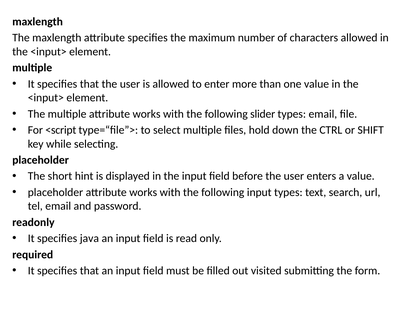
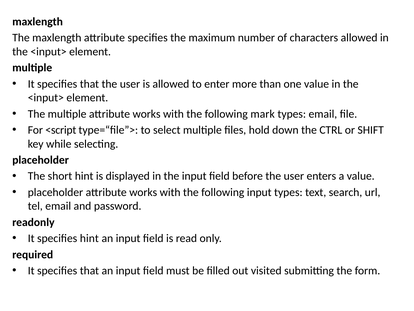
slider: slider -> mark
specifies java: java -> hint
